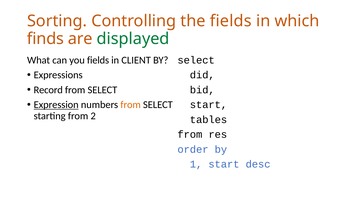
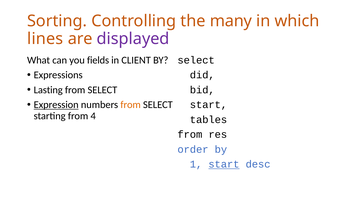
the fields: fields -> many
finds: finds -> lines
displayed colour: green -> purple
Record: Record -> Lasting
2: 2 -> 4
start at (224, 164) underline: none -> present
